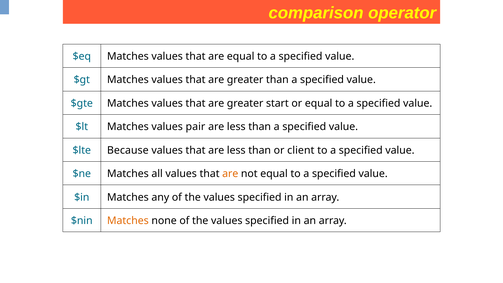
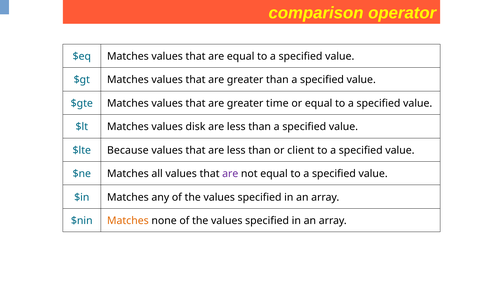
start: start -> time
pair: pair -> disk
are at (230, 174) colour: orange -> purple
